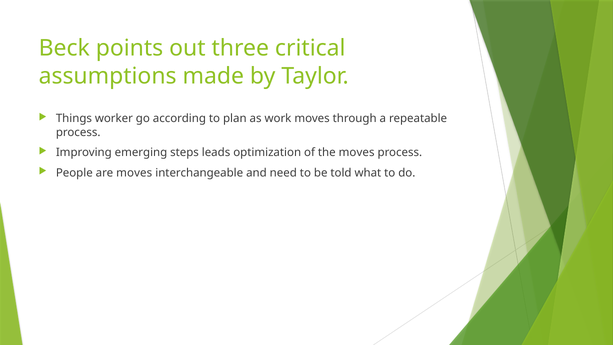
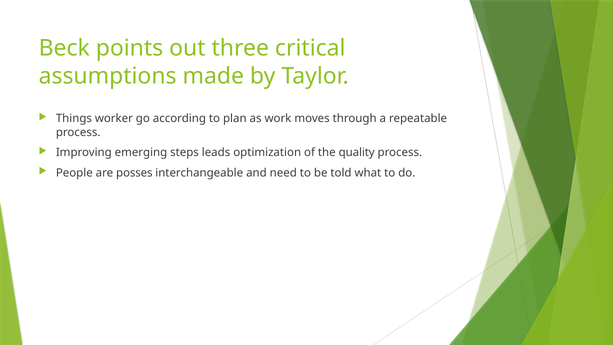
the moves: moves -> quality
are moves: moves -> posses
